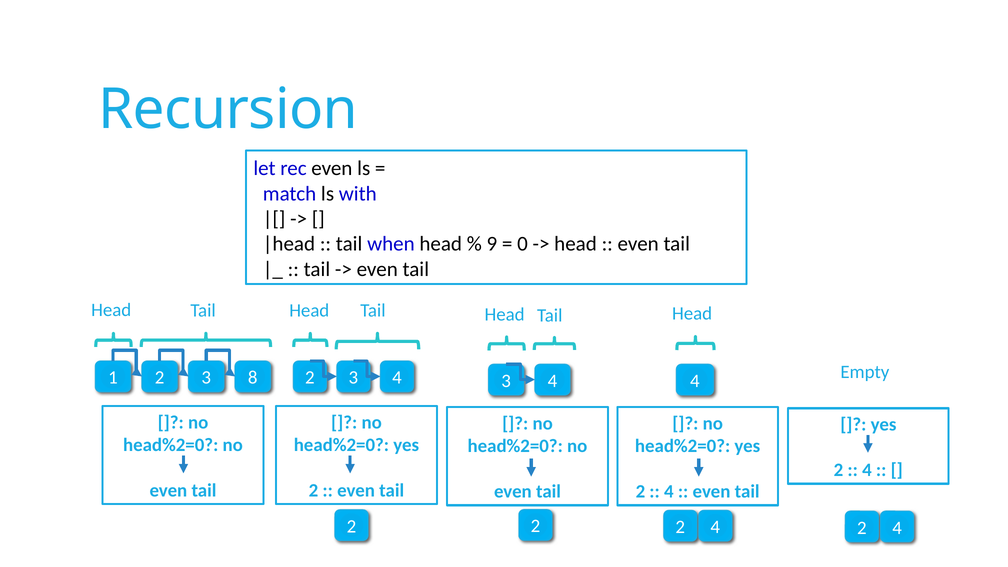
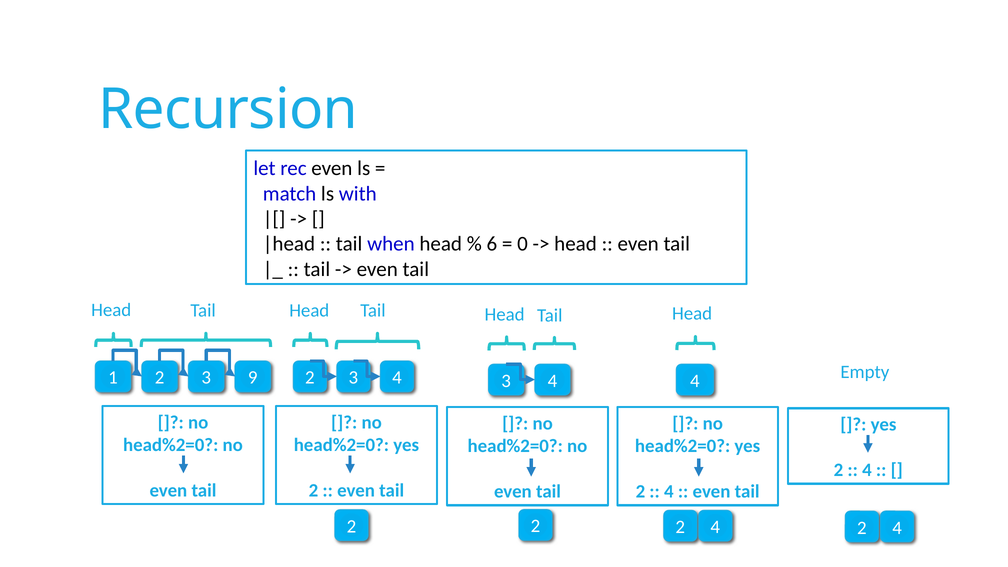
9: 9 -> 6
8: 8 -> 9
